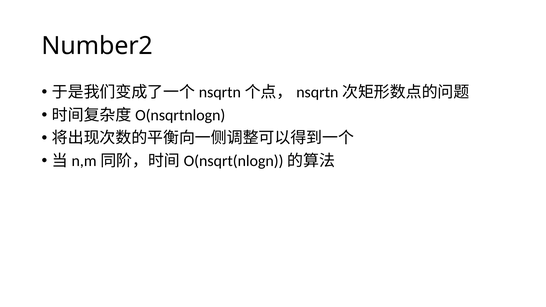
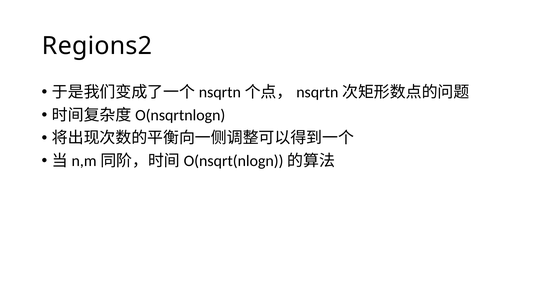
Number2: Number2 -> Regions2
